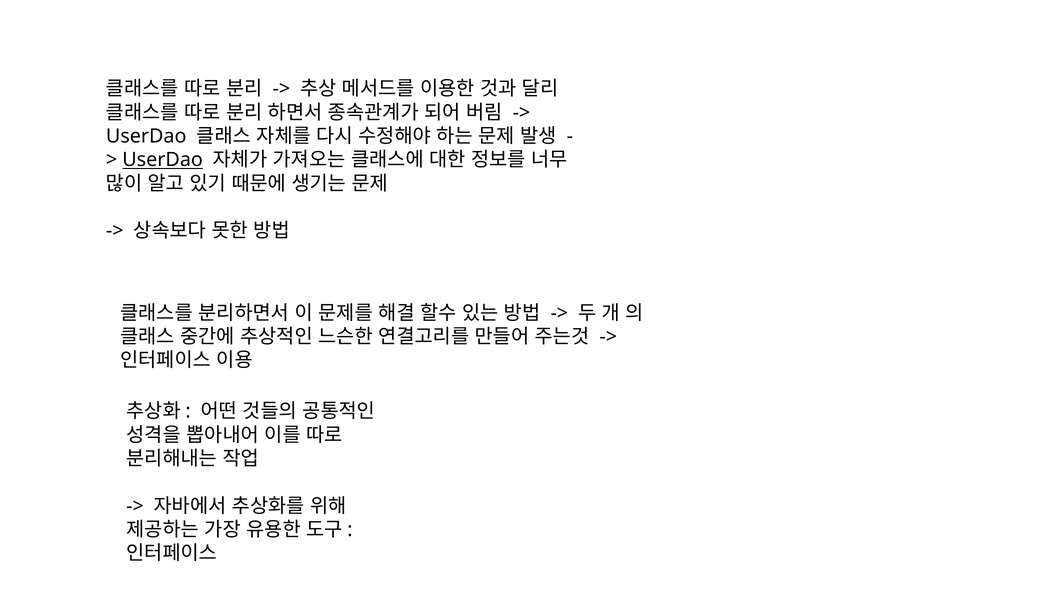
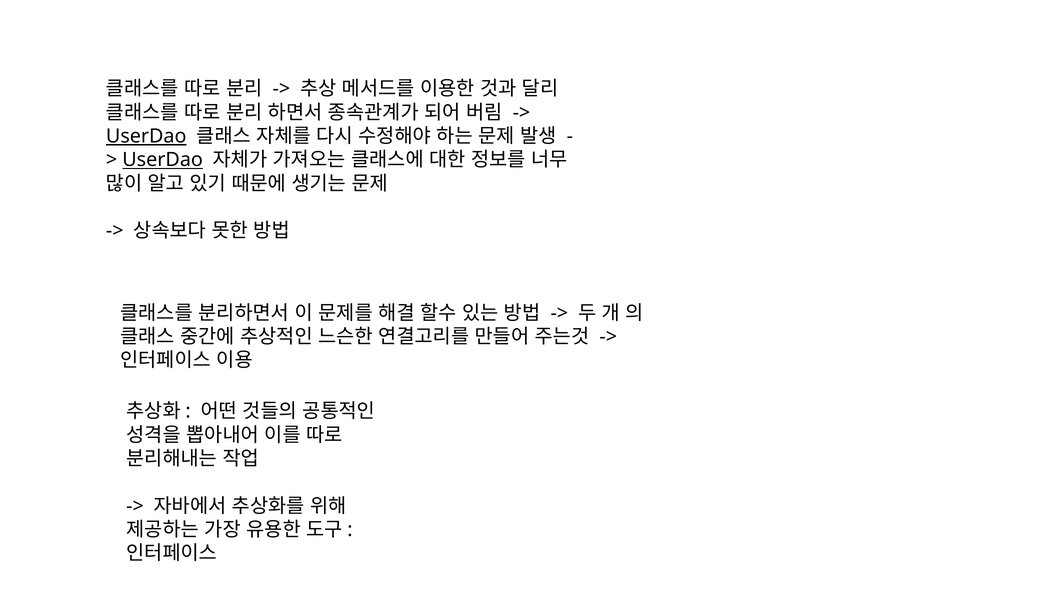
UserDao at (146, 136) underline: none -> present
